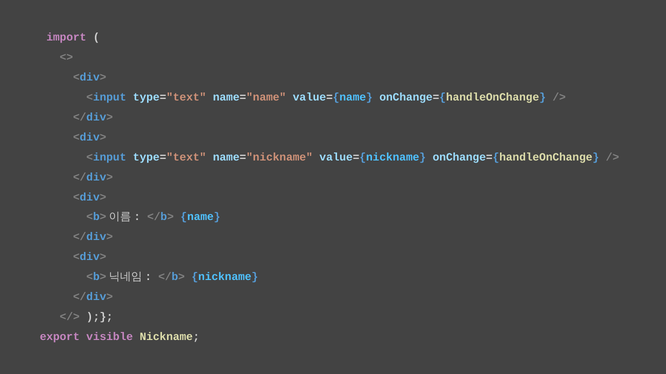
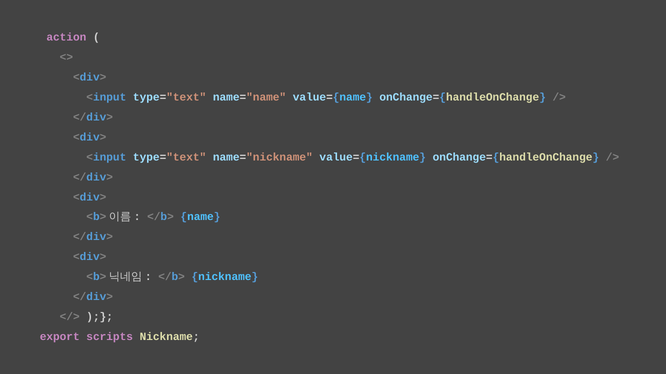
import: import -> action
visible: visible -> scripts
